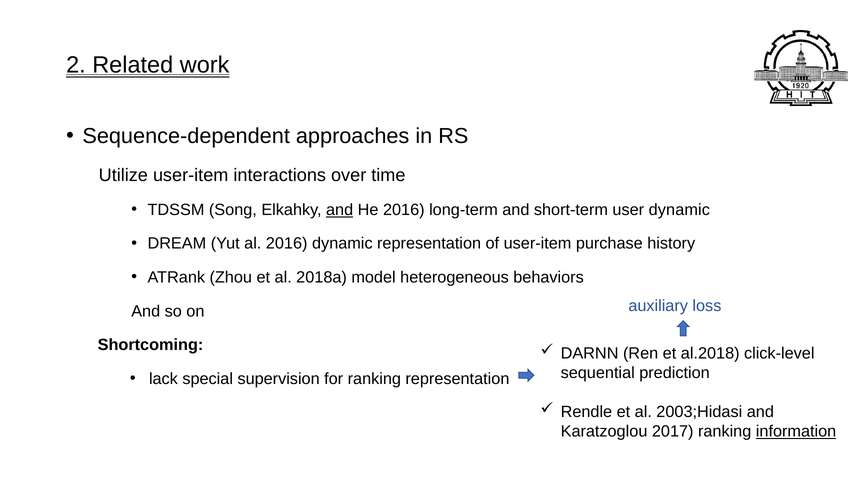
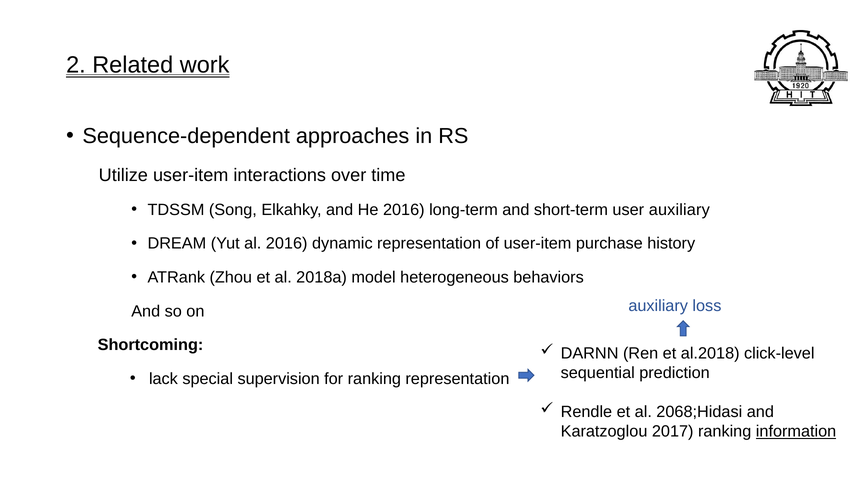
and at (340, 210) underline: present -> none
user dynamic: dynamic -> auxiliary
2003;Hidasi: 2003;Hidasi -> 2068;Hidasi
